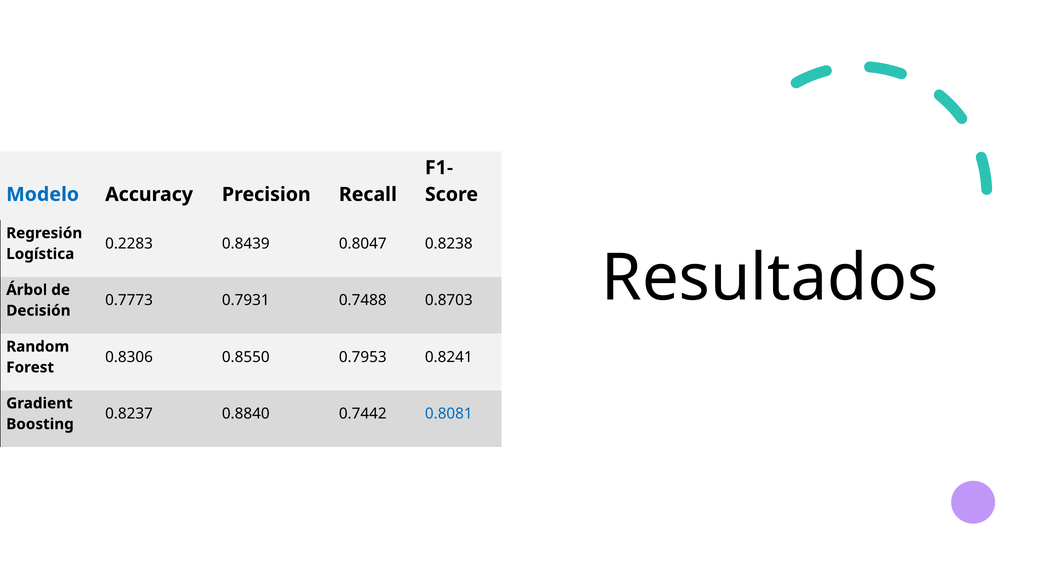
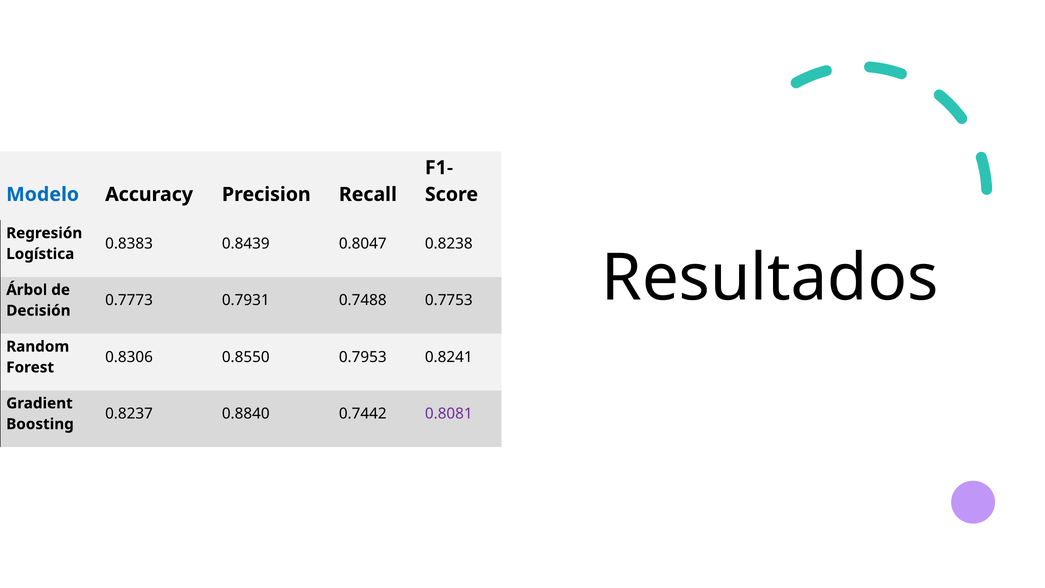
0.2283: 0.2283 -> 0.8383
0.8703: 0.8703 -> 0.7753
0.8081 colour: blue -> purple
